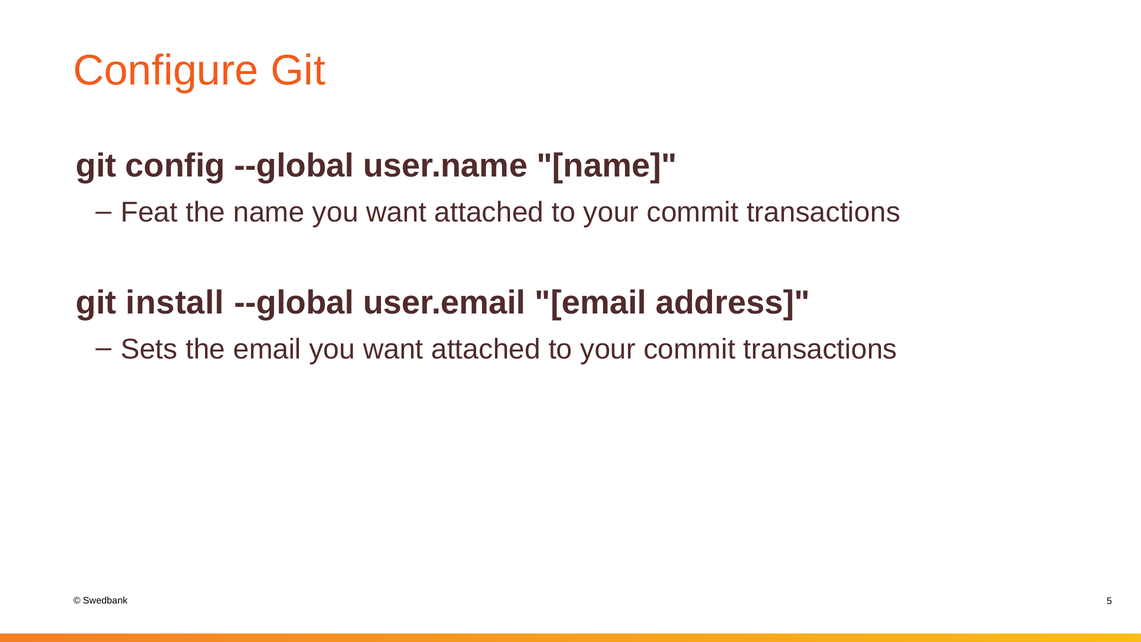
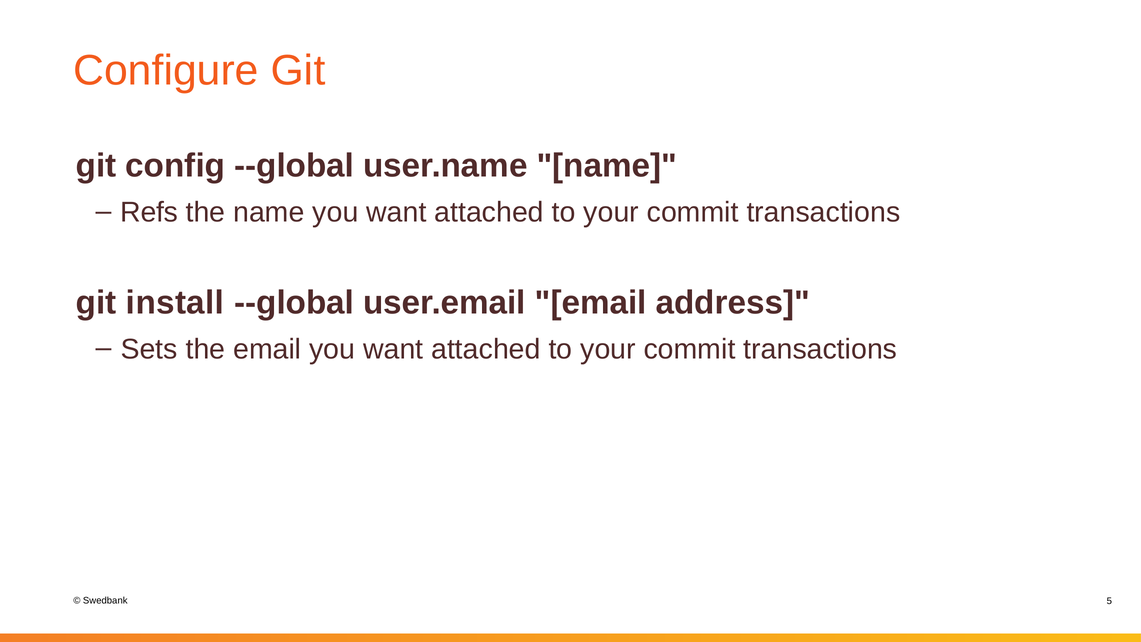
Feat: Feat -> Refs
